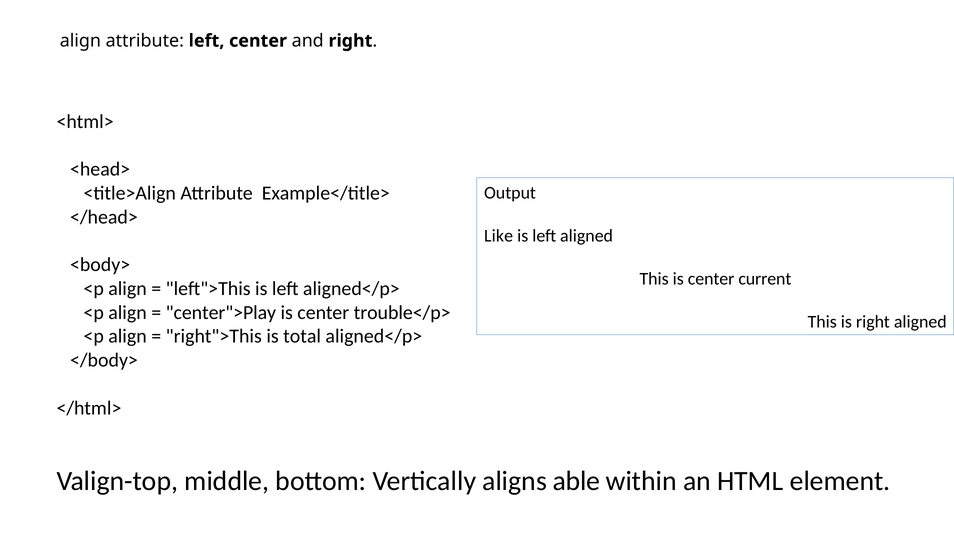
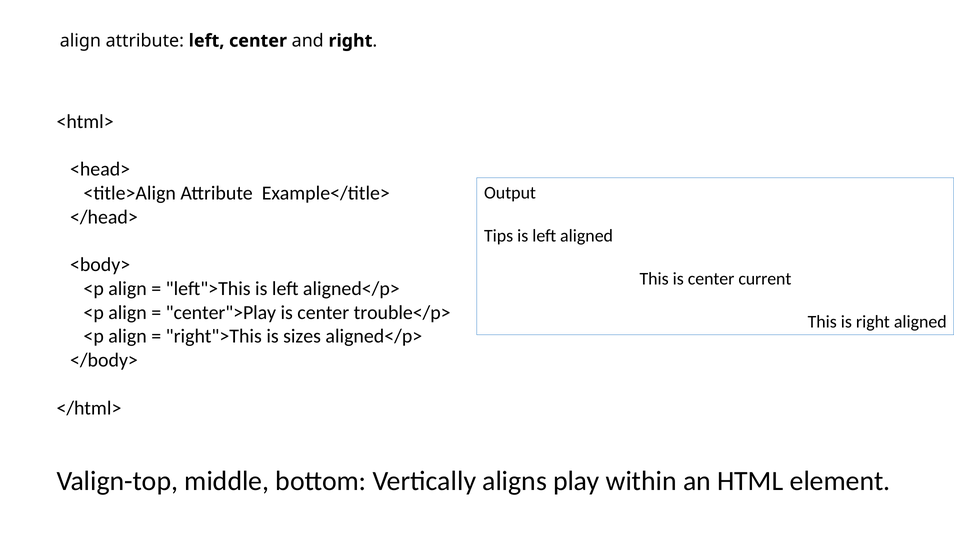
Like: Like -> Tips
total: total -> sizes
able: able -> play
